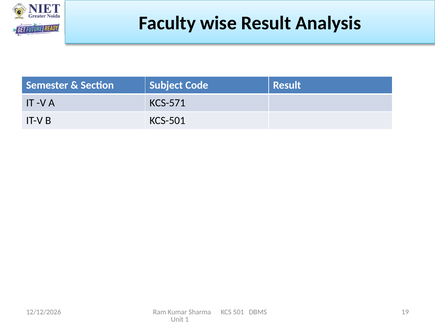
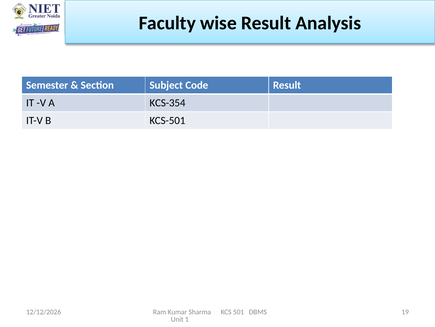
KCS-571: KCS-571 -> KCS-354
